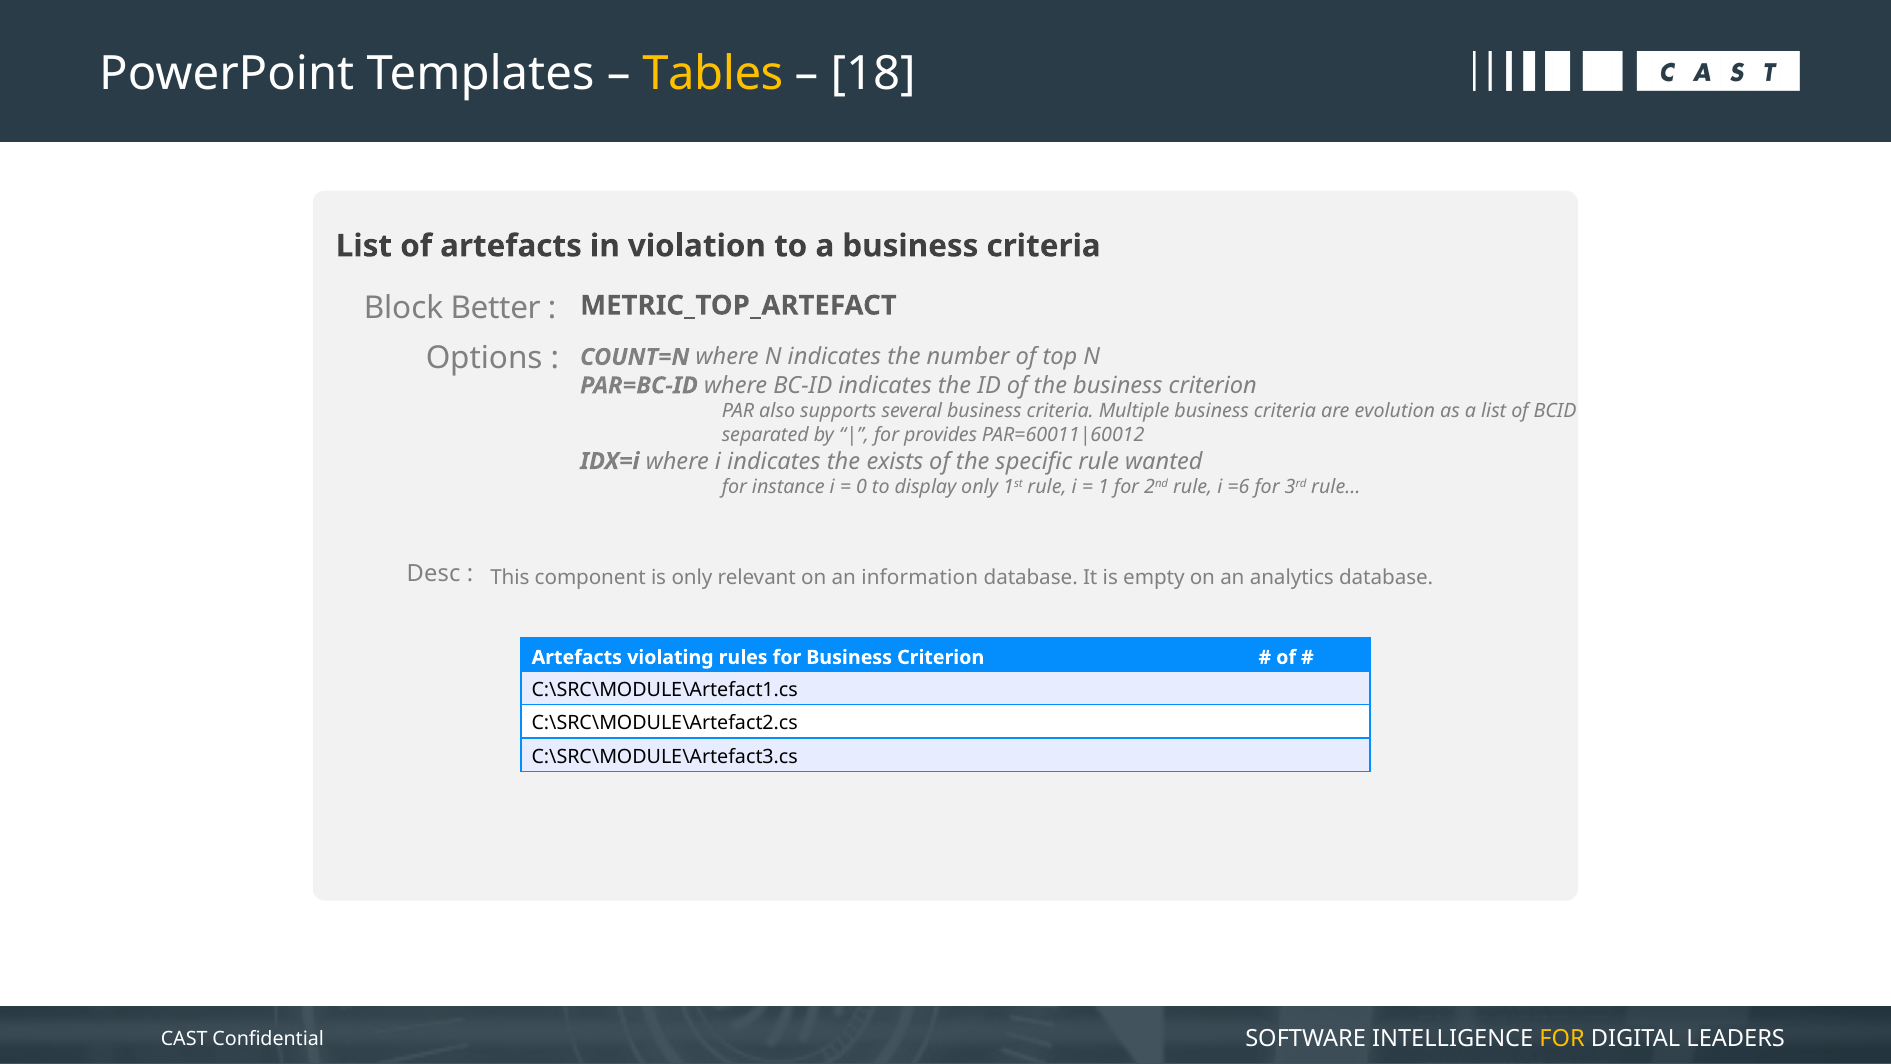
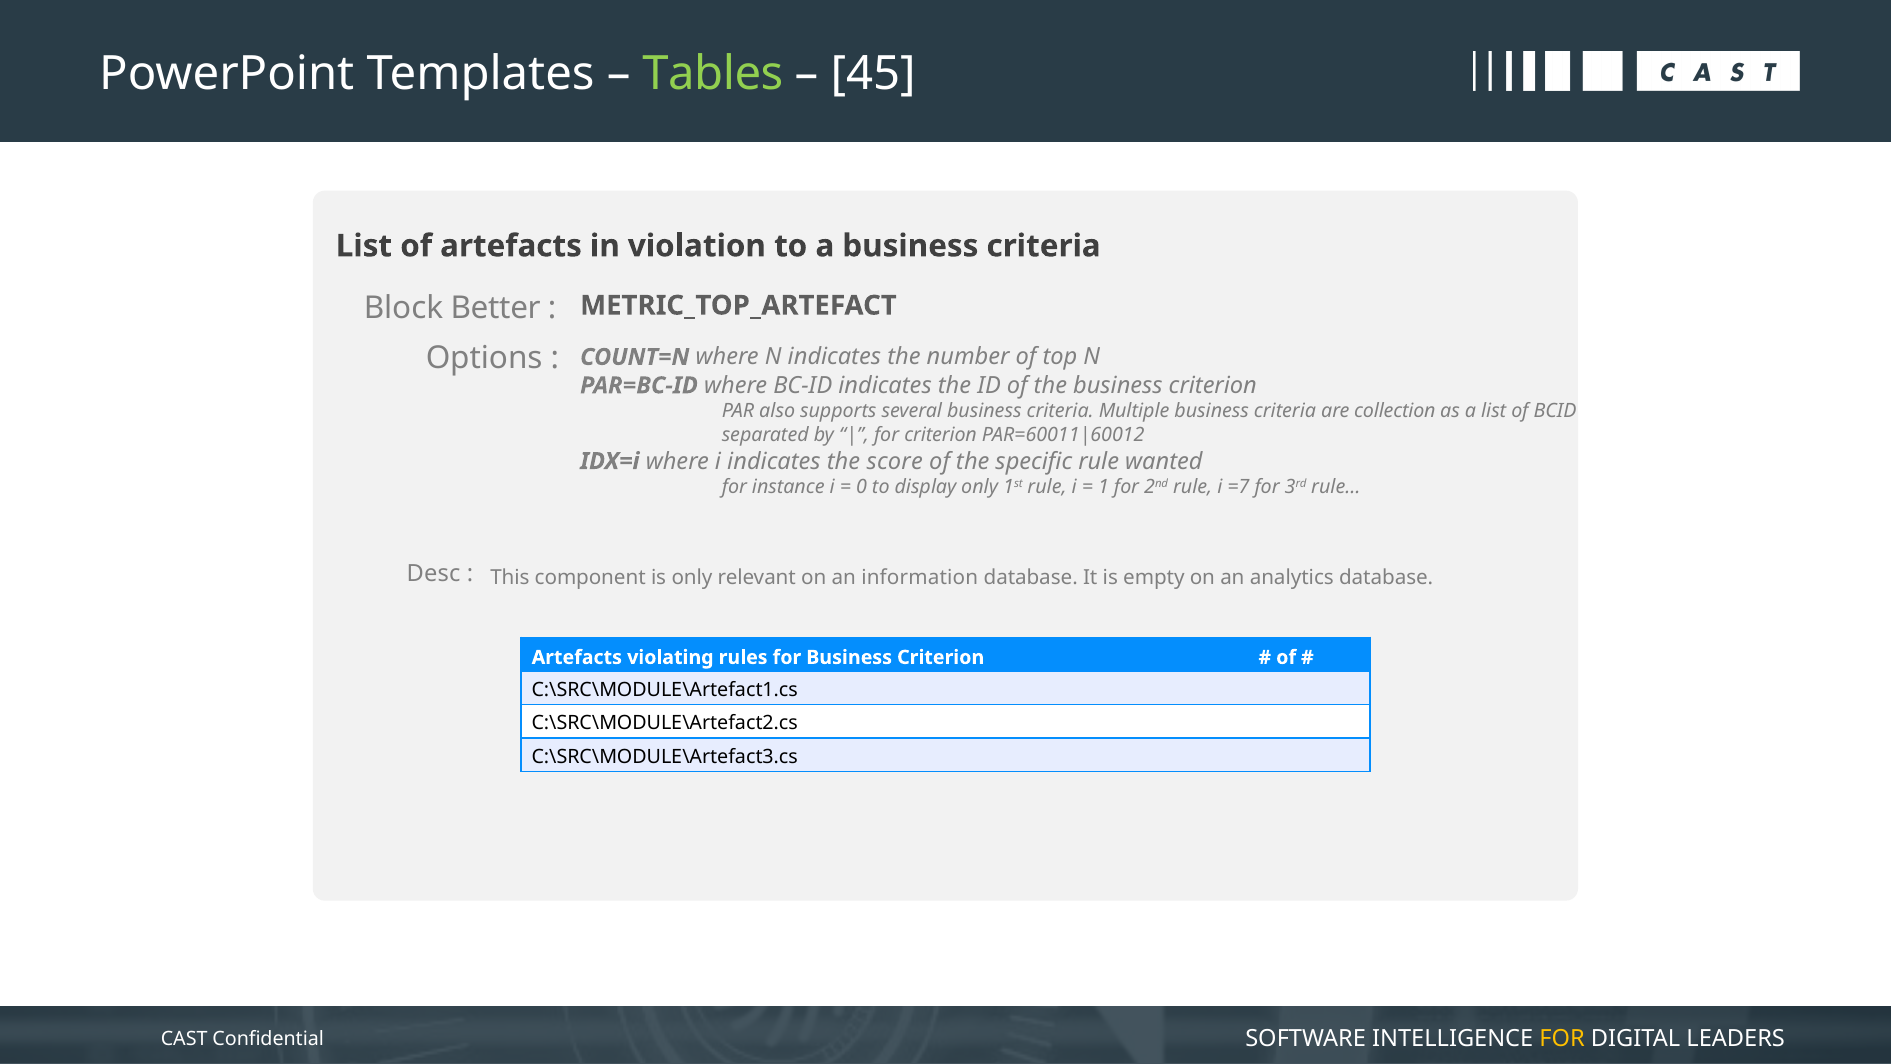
Tables colour: yellow -> light green
18: 18 -> 45
evolution: evolution -> collection
for provides: provides -> criterion
exists: exists -> score
=6: =6 -> =7
